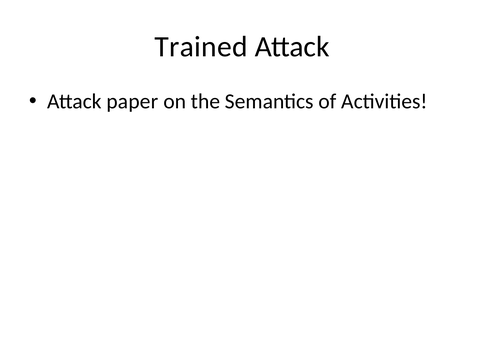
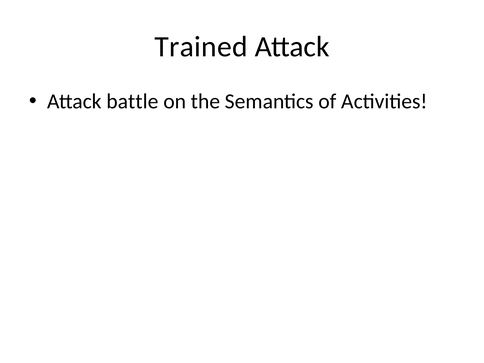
paper: paper -> battle
